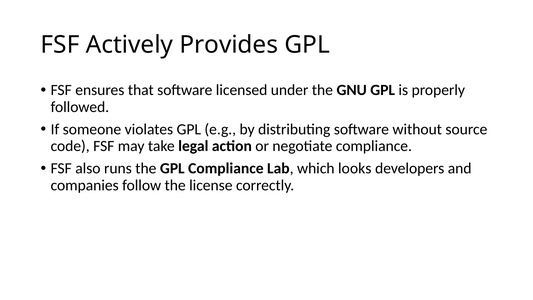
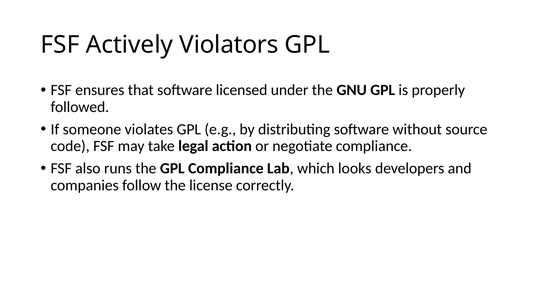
Provides: Provides -> Violators
